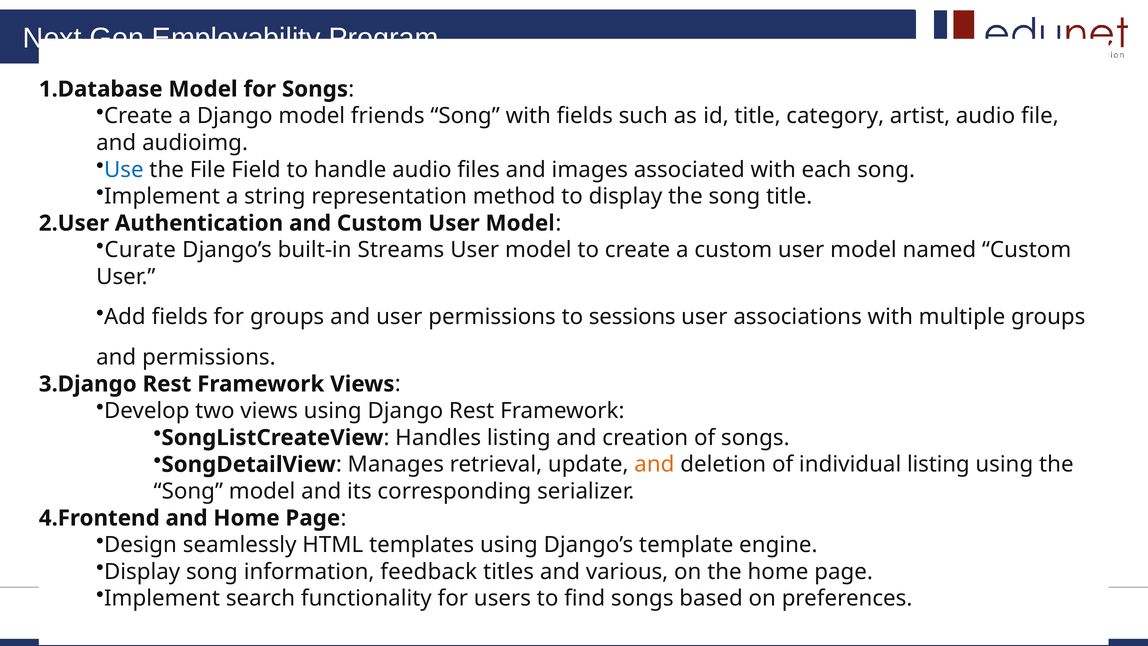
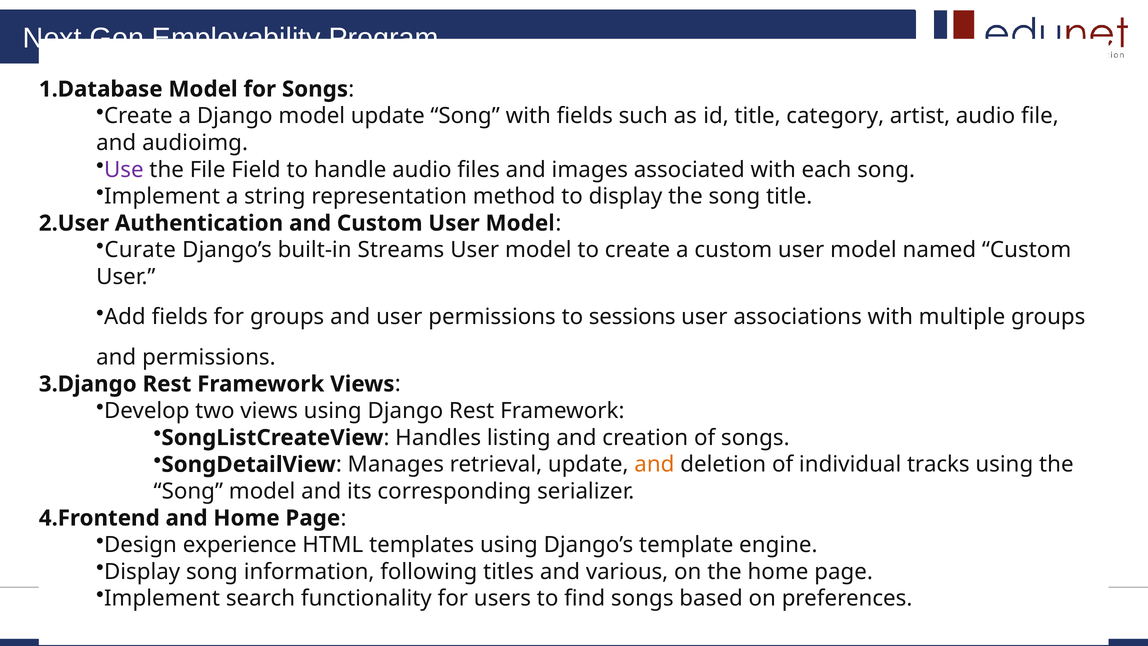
model friends: friends -> update
Use colour: blue -> purple
individual listing: listing -> tracks
seamlessly: seamlessly -> experience
feedback: feedback -> following
